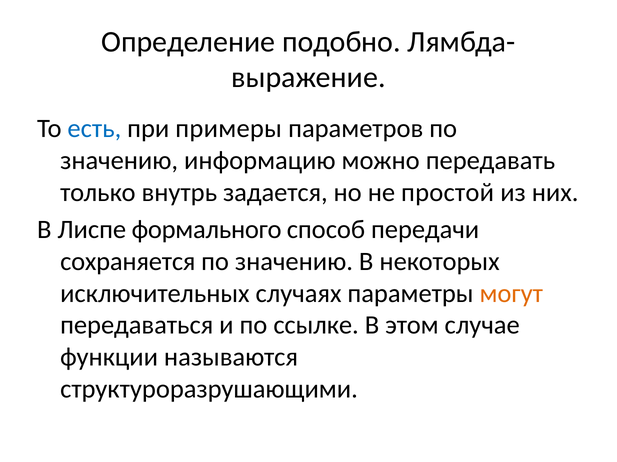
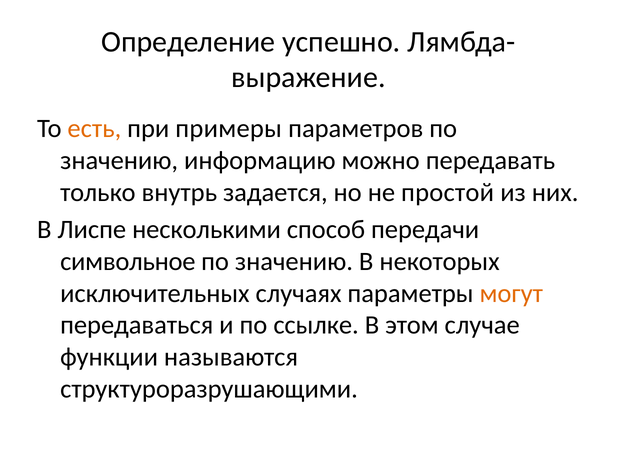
подобно: подобно -> успешно
есть colour: blue -> orange
формального: формального -> несколькими
сохраняется: сохраняется -> символьное
